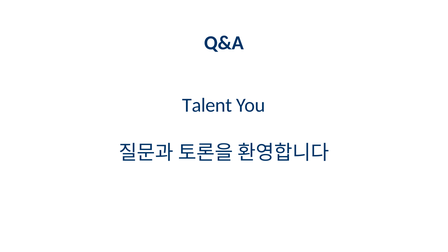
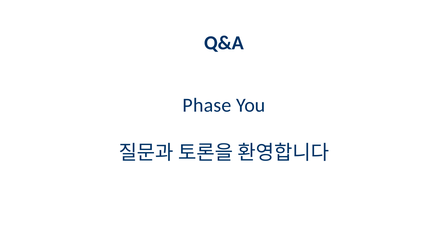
Talent: Talent -> Phase
